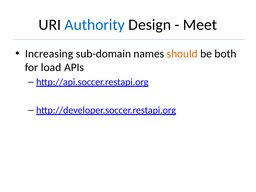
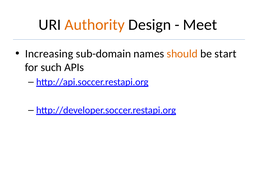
Authority colour: blue -> orange
both: both -> start
load: load -> such
